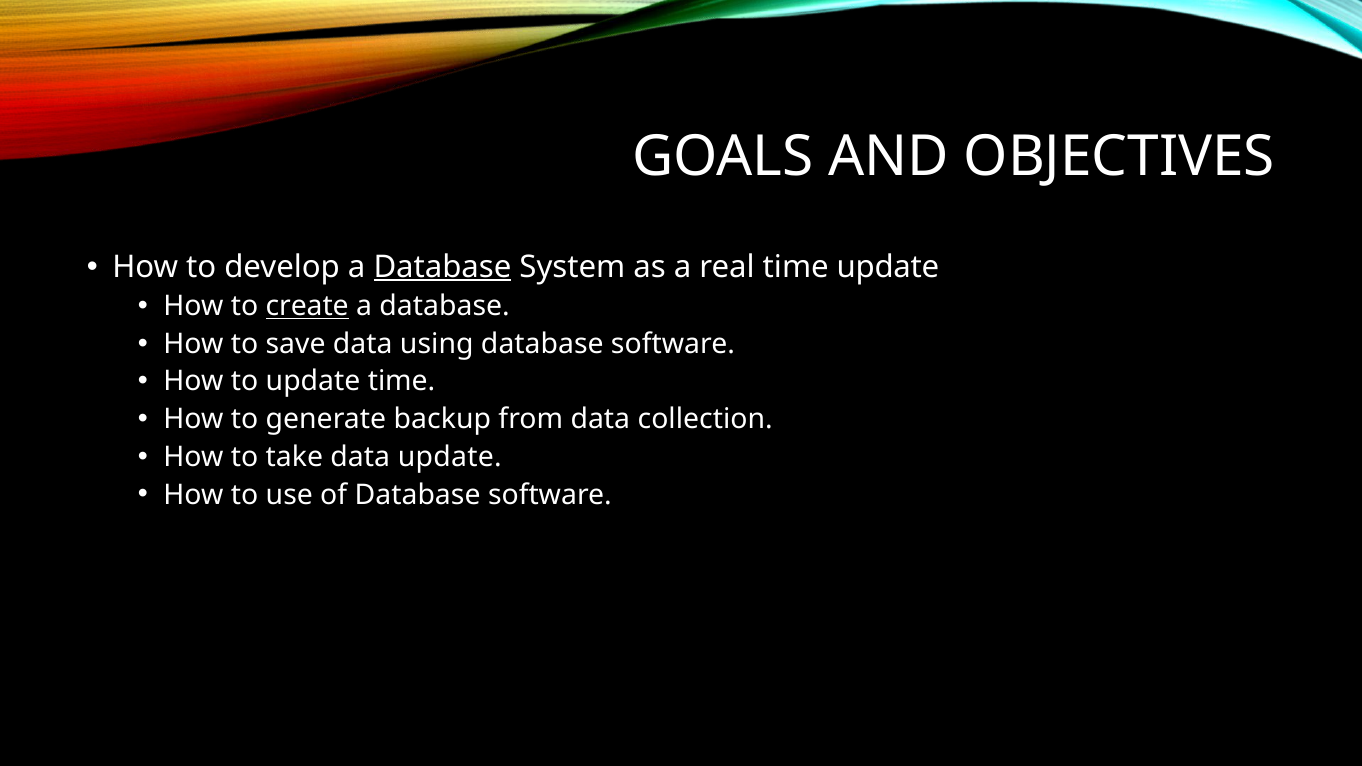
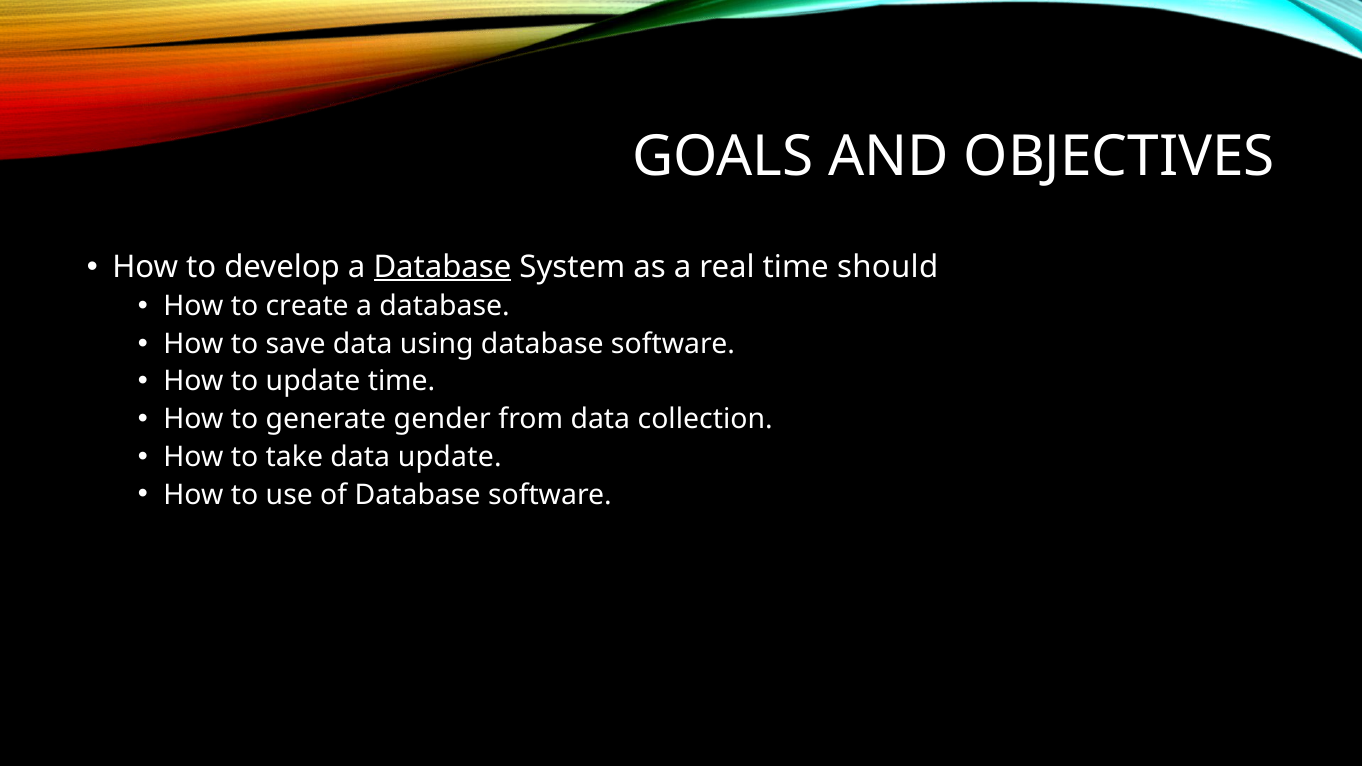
time update: update -> should
create underline: present -> none
backup: backup -> gender
